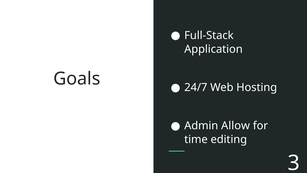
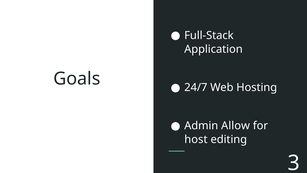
time: time -> host
